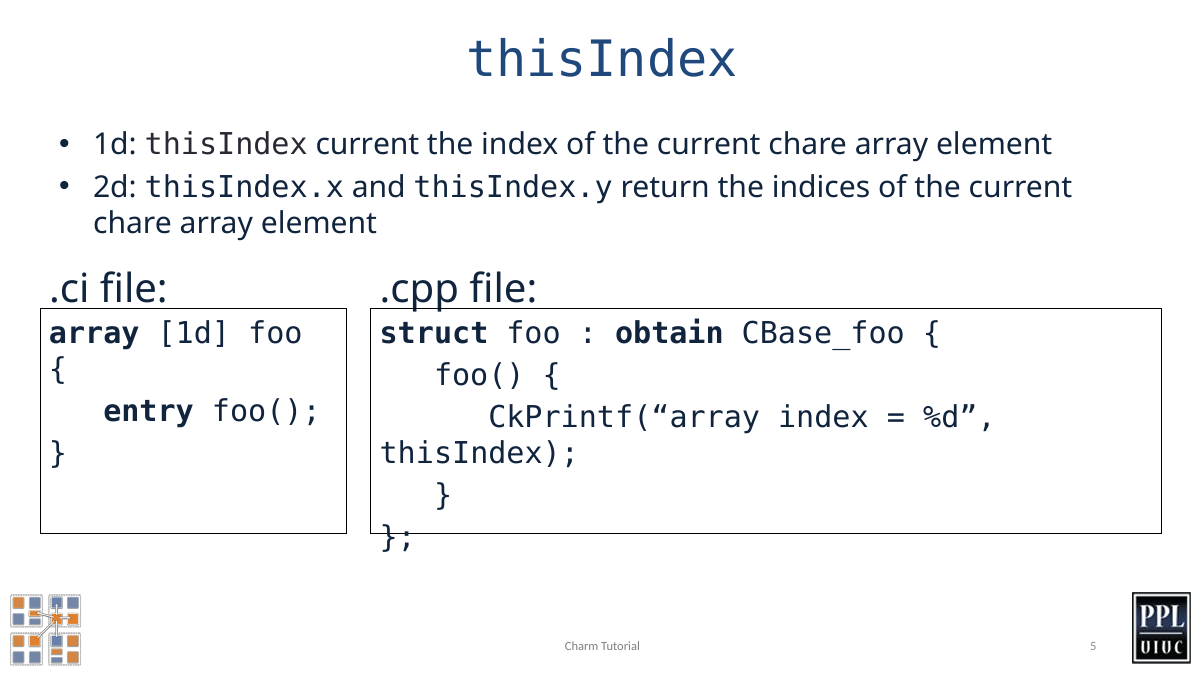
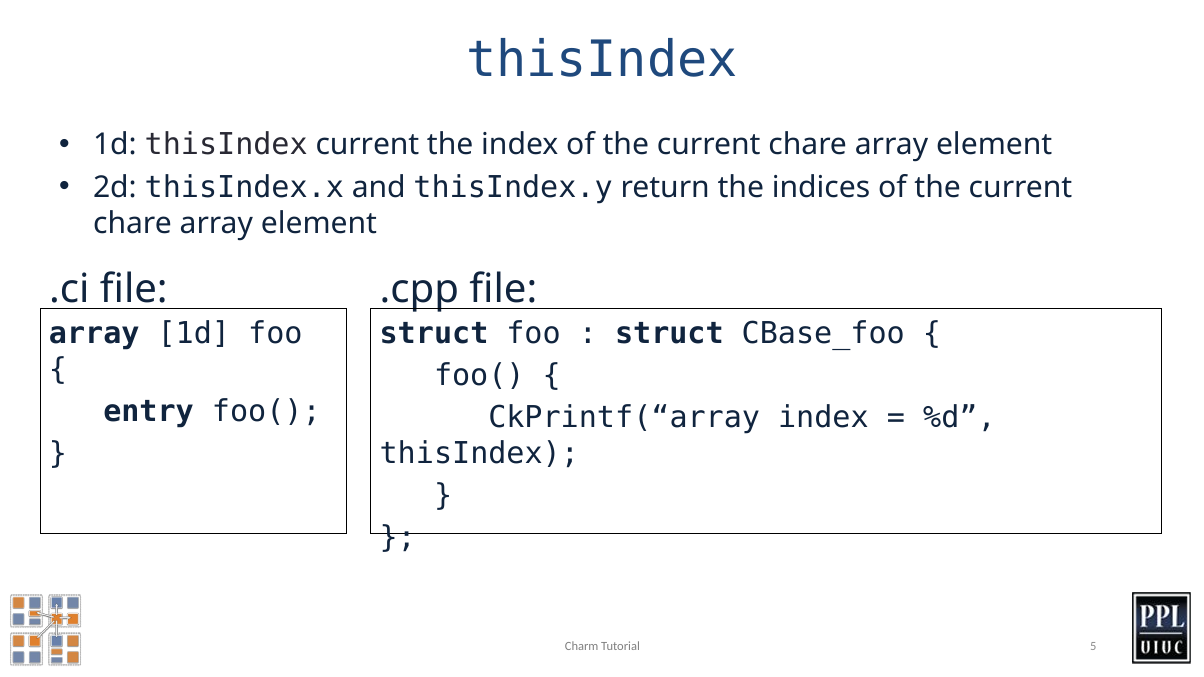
obtain at (669, 333): obtain -> struct
